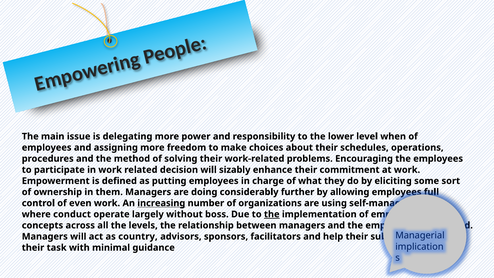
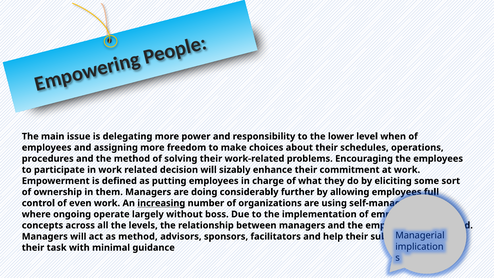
conduct: conduct -> ongoing
the at (272, 214) underline: present -> none
as country: country -> method
